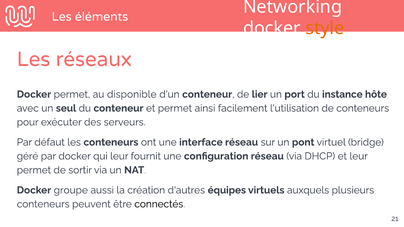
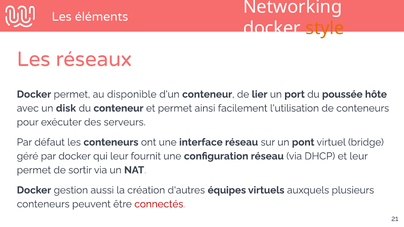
instance: instance -> poussée
seul: seul -> disk
groupe: groupe -> gestion
connectés colour: black -> red
